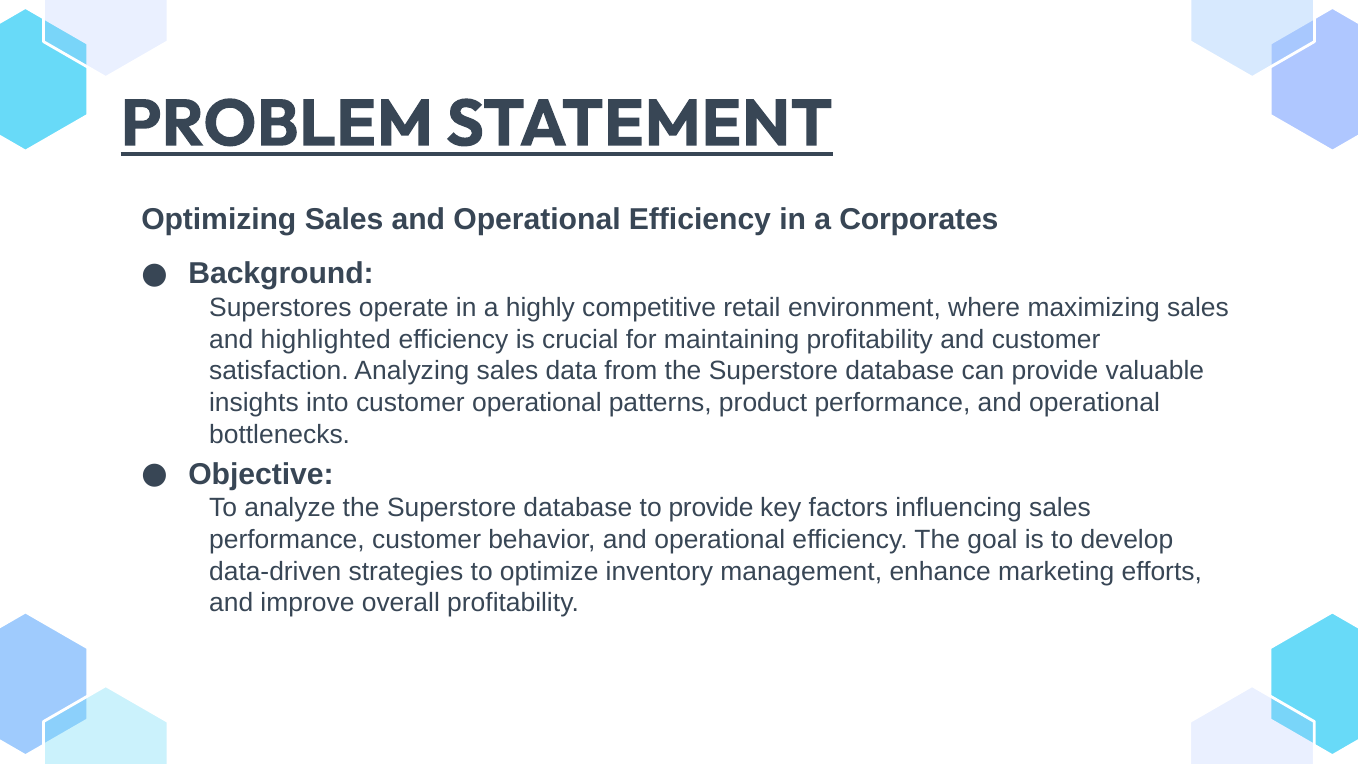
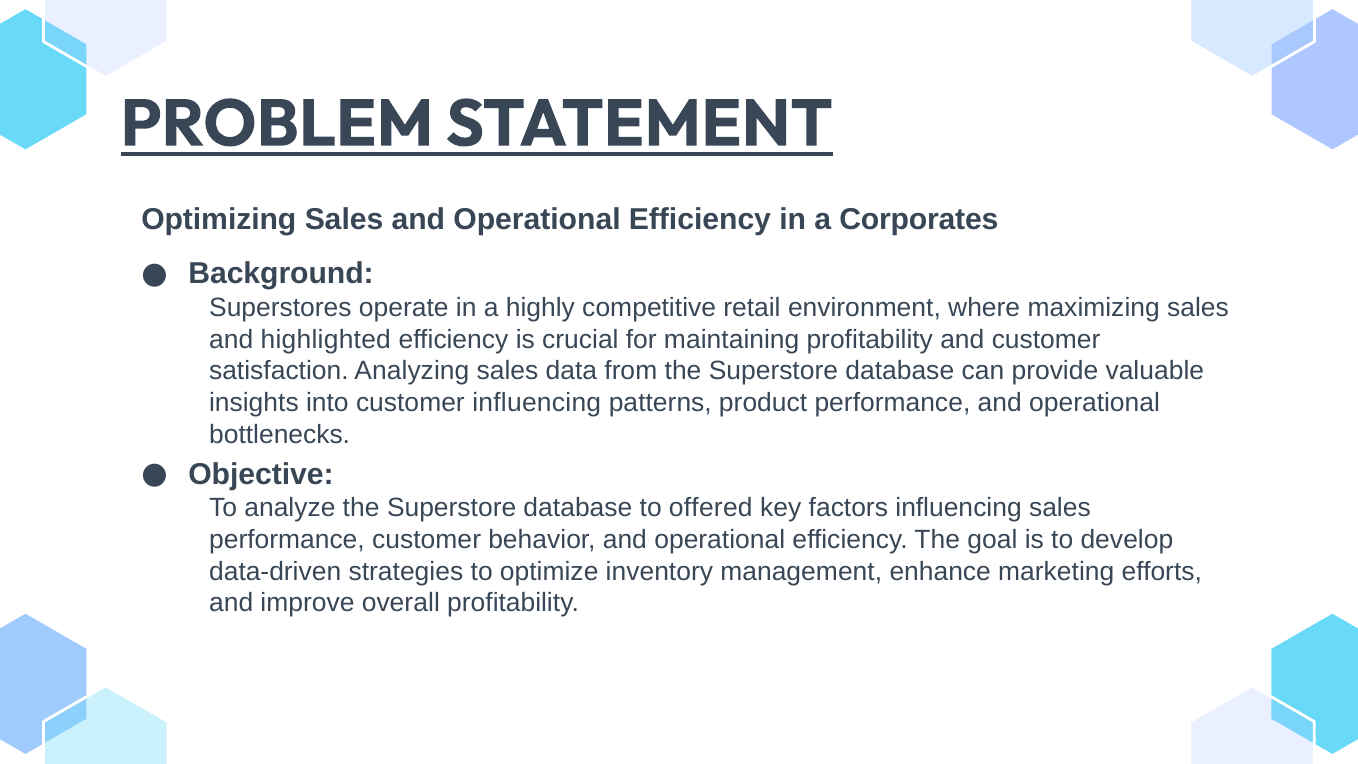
customer operational: operational -> influencing
to provide: provide -> offered
